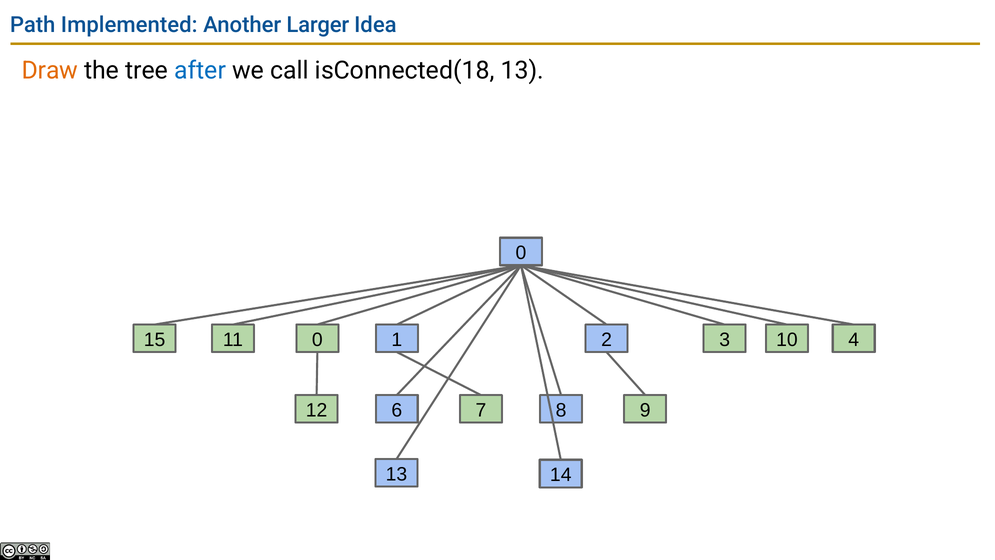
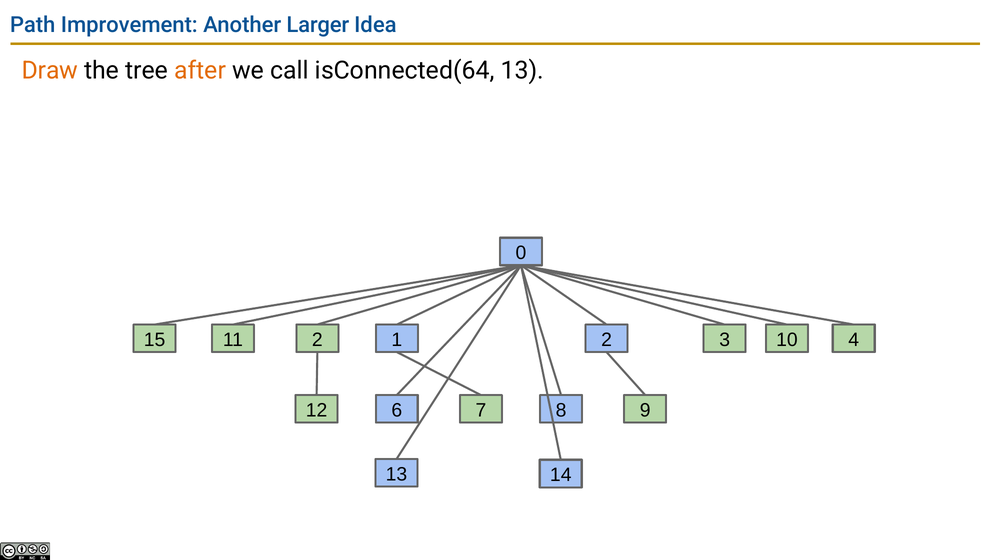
Implemented: Implemented -> Improvement
after colour: blue -> orange
isConnected(18: isConnected(18 -> isConnected(64
11 0: 0 -> 2
